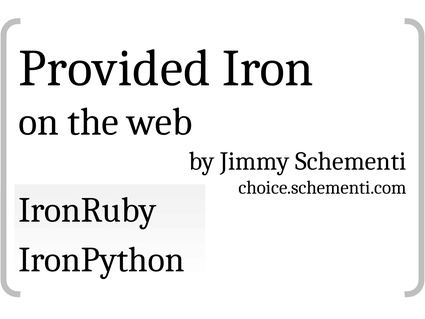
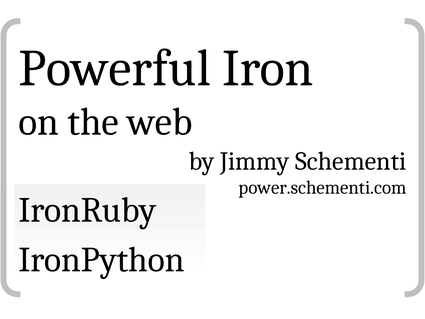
Provided: Provided -> Powerful
choice.schementi.com: choice.schementi.com -> power.schementi.com
